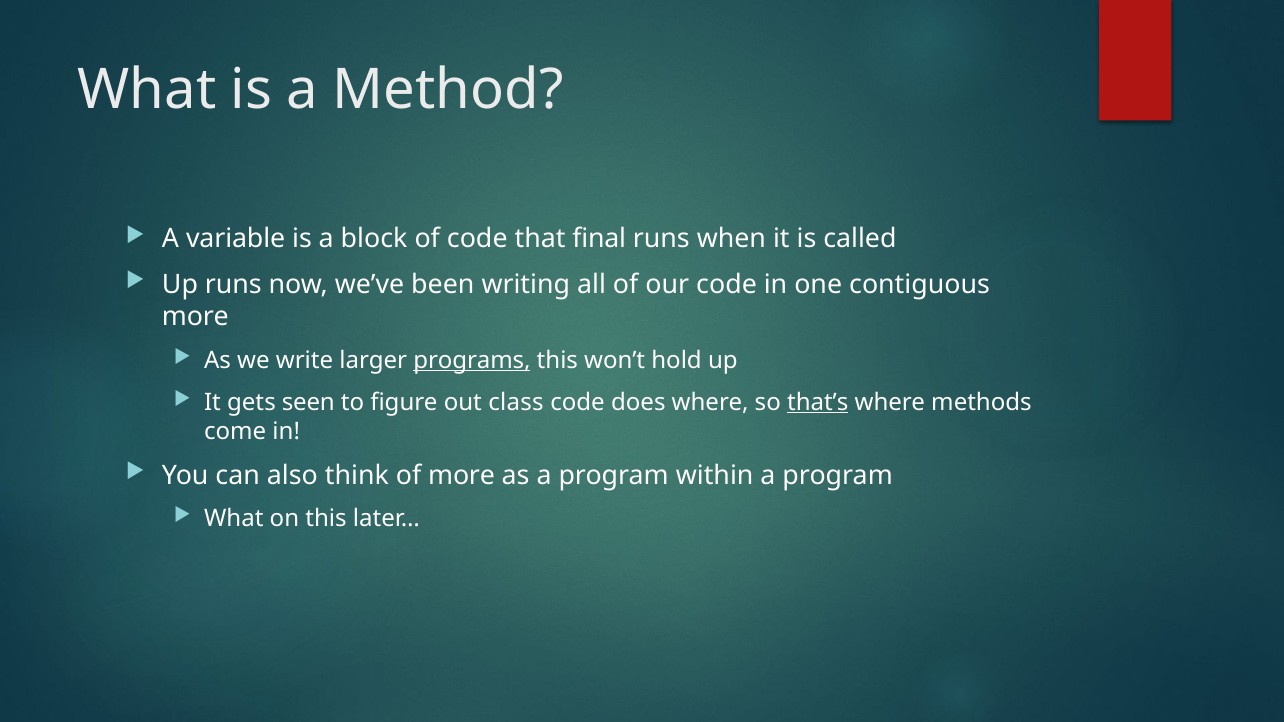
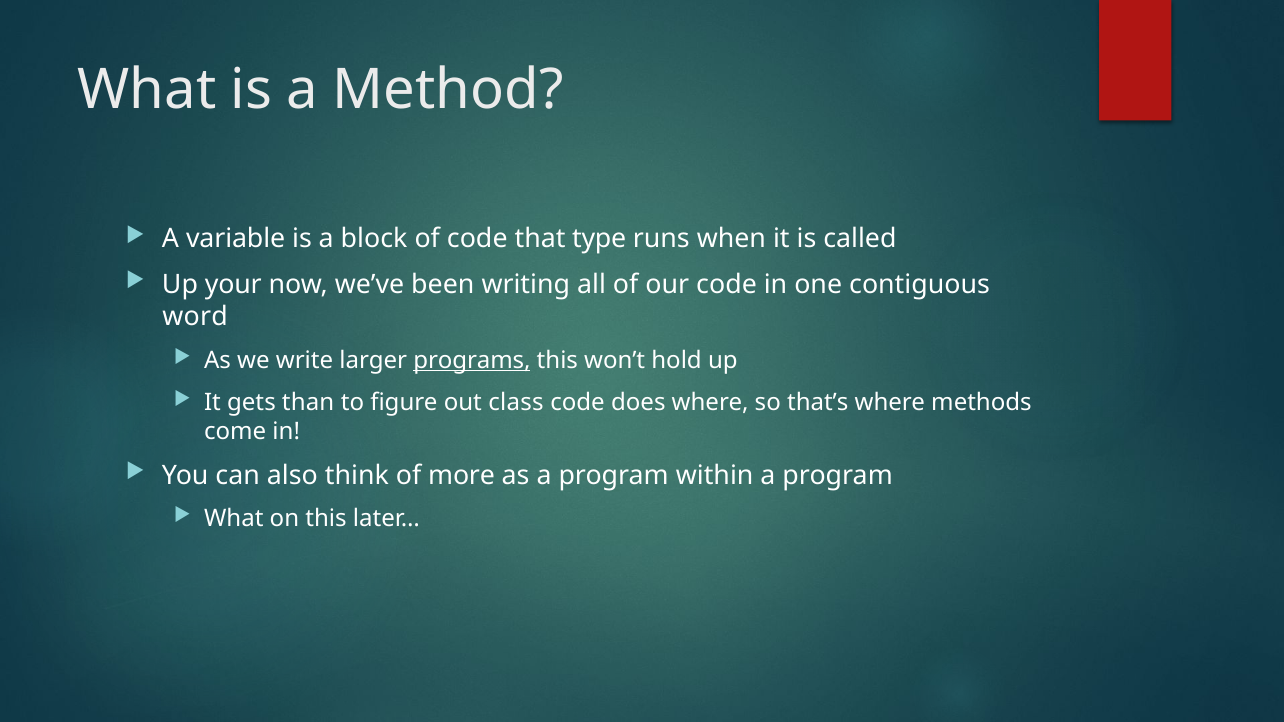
final: final -> type
Up runs: runs -> your
more at (195, 317): more -> word
seen: seen -> than
that’s underline: present -> none
